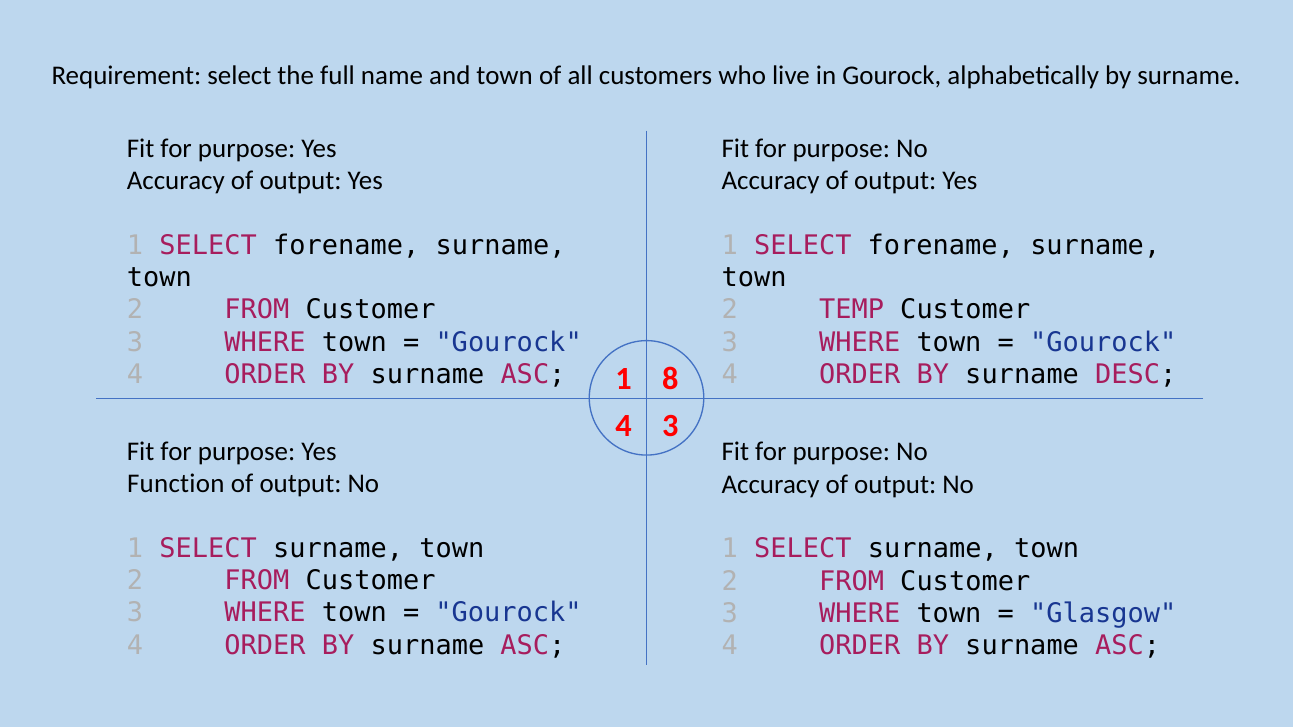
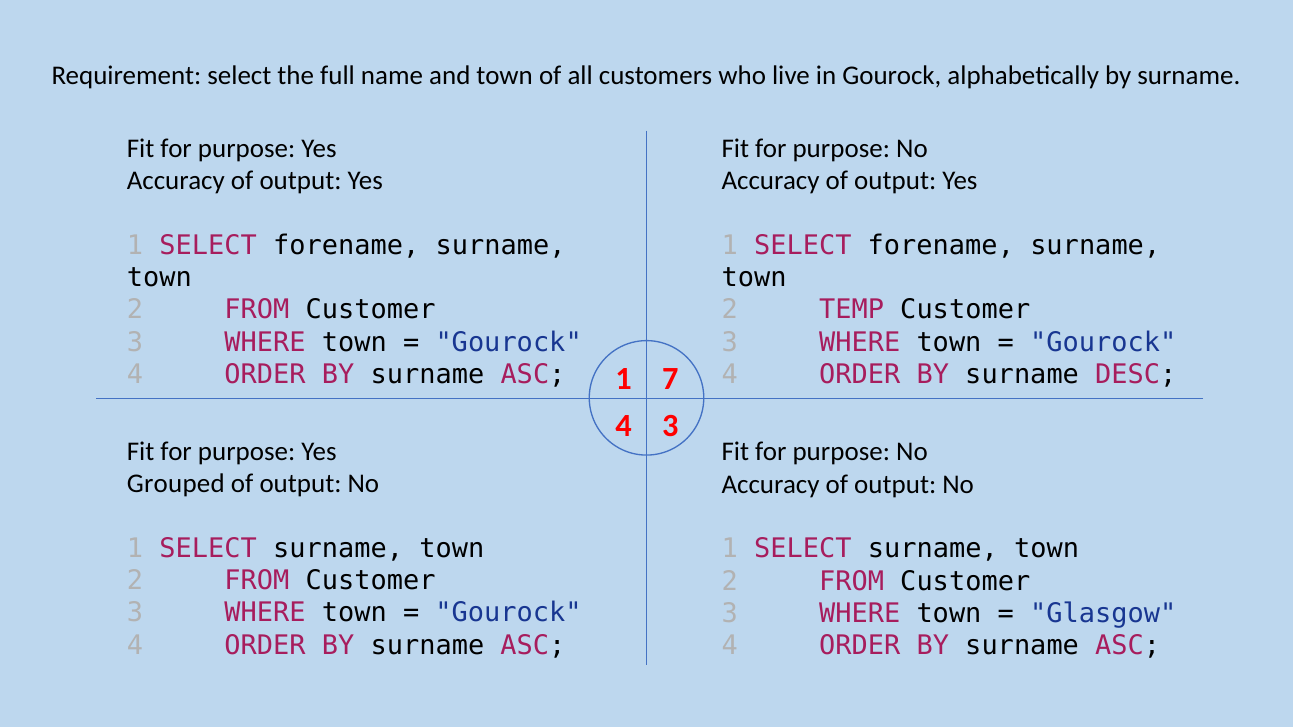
8: 8 -> 7
Function: Function -> Grouped
